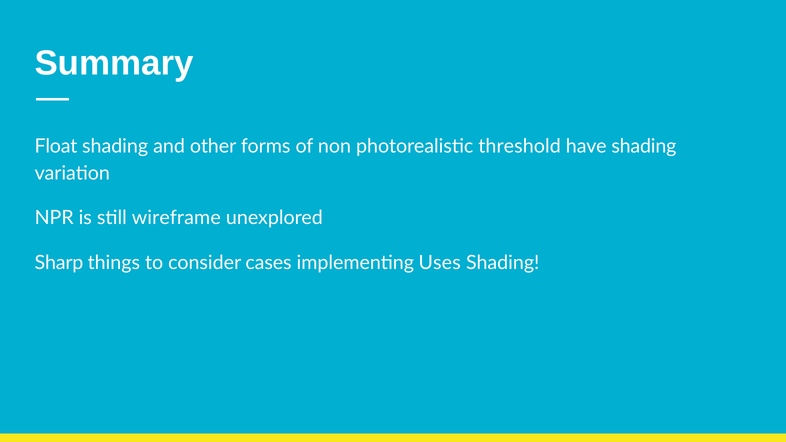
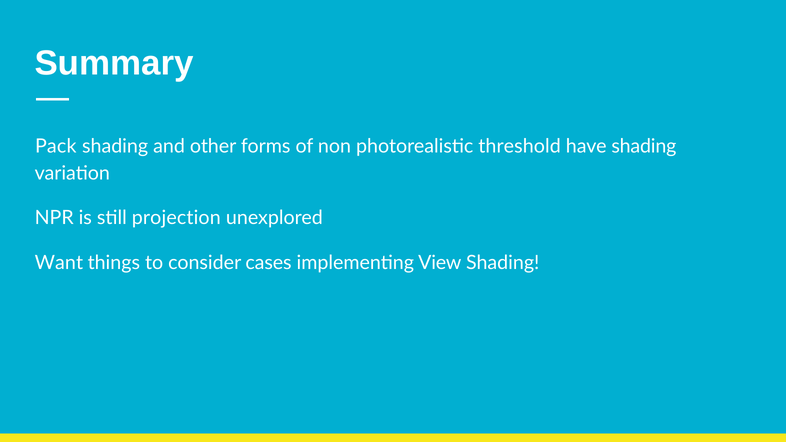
Float: Float -> Pack
wireframe: wireframe -> projection
Sharp: Sharp -> Want
Uses: Uses -> View
